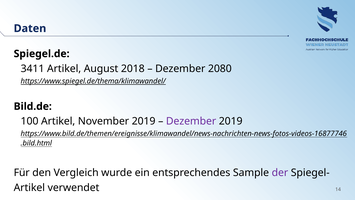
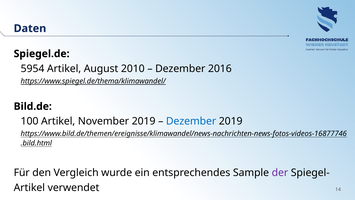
3411: 3411 -> 5954
2018: 2018 -> 2010
2080: 2080 -> 2016
Dezember at (191, 121) colour: purple -> blue
